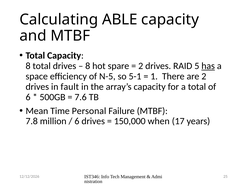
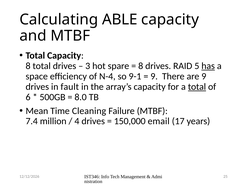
8 at (88, 66): 8 -> 3
2 at (141, 66): 2 -> 8
N-5: N-5 -> N-4
5-1: 5-1 -> 9-1
1 at (154, 76): 1 -> 9
are 2: 2 -> 9
total at (197, 87) underline: none -> present
7.6: 7.6 -> 8.0
Personal: Personal -> Cleaning
7.8: 7.8 -> 7.4
6 at (77, 121): 6 -> 4
when: when -> email
